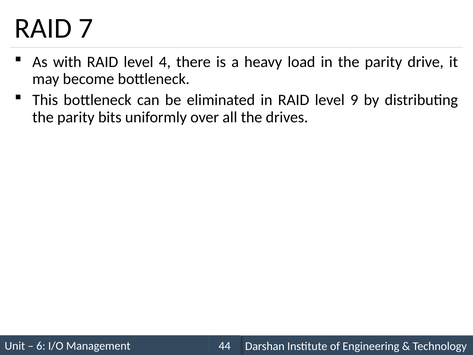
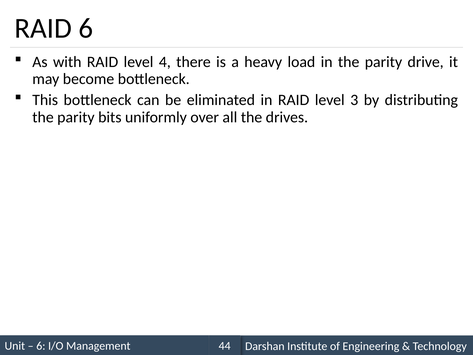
RAID 7: 7 -> 6
9: 9 -> 3
